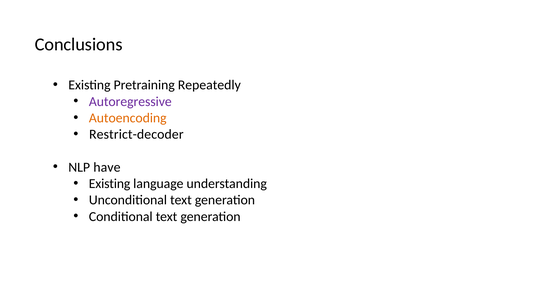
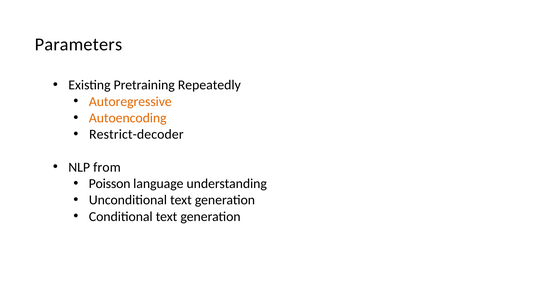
Conclusions: Conclusions -> Parameters
Autoregressive colour: purple -> orange
have: have -> from
Existing at (110, 184): Existing -> Poisson
